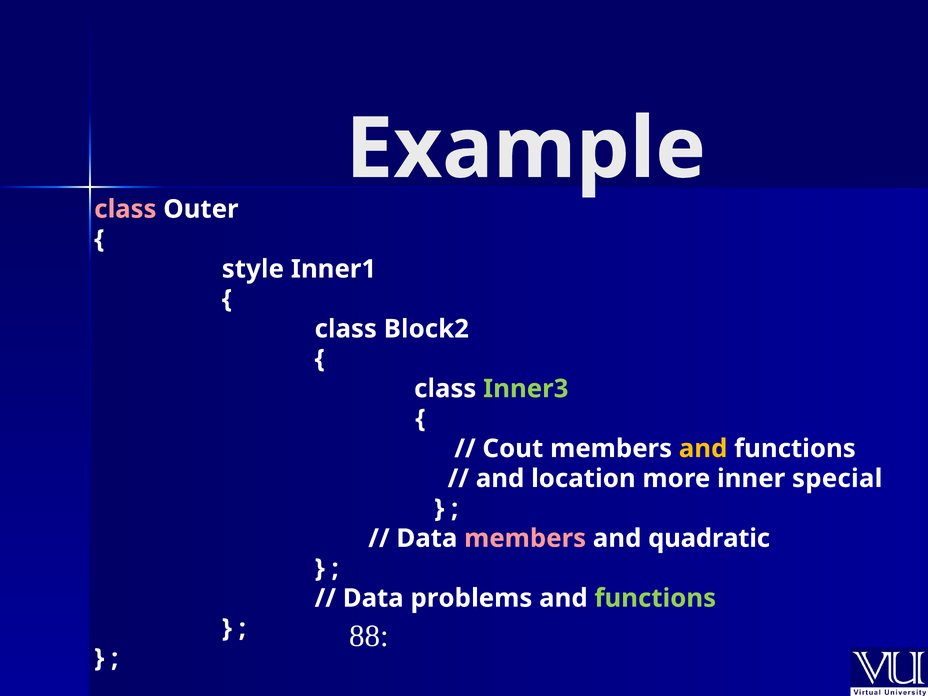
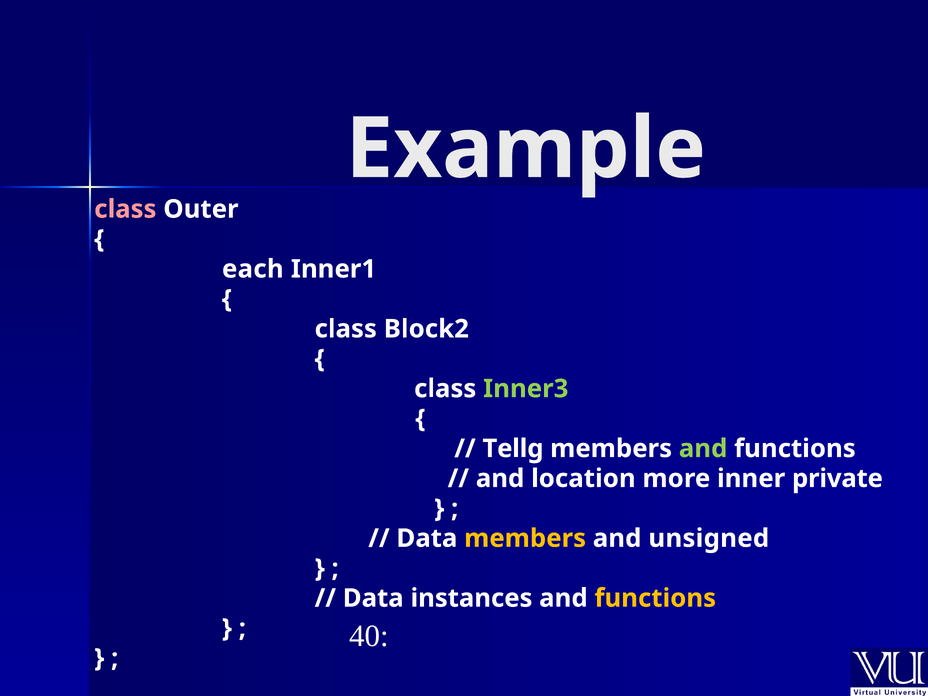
style: style -> each
Cout: Cout -> Tellg
and at (703, 449) colour: yellow -> light green
special: special -> private
members at (525, 538) colour: pink -> yellow
quadratic: quadratic -> unsigned
problems: problems -> instances
functions at (655, 598) colour: light green -> yellow
88: 88 -> 40
